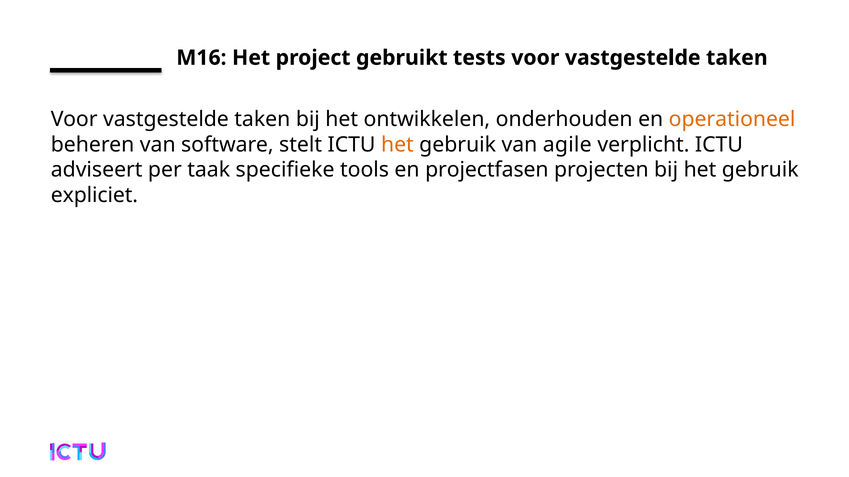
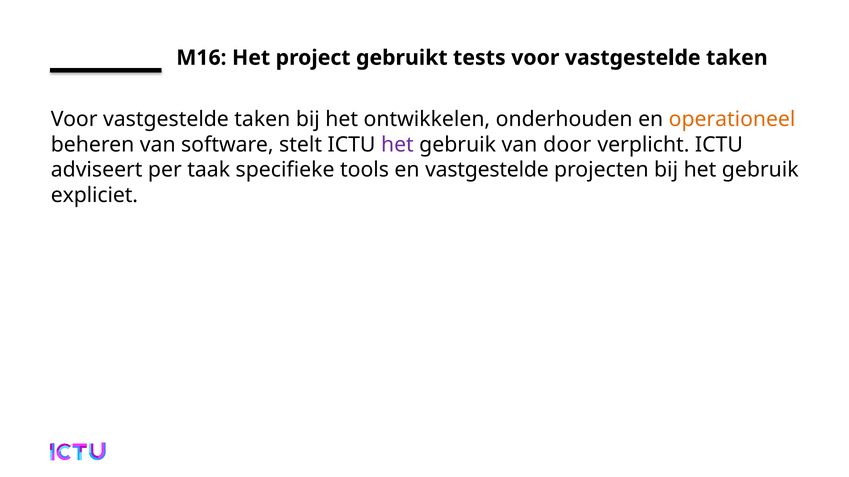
het at (397, 145) colour: orange -> purple
agile: agile -> door
en projectfasen: projectfasen -> vastgestelde
